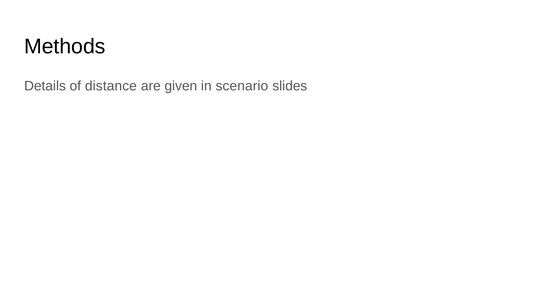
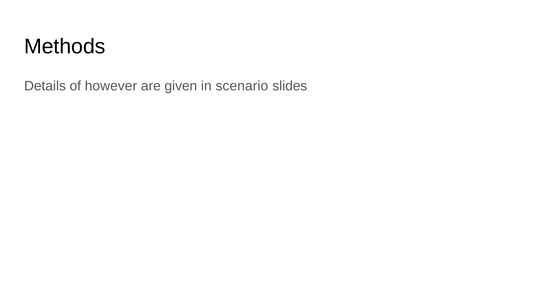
distance: distance -> however
